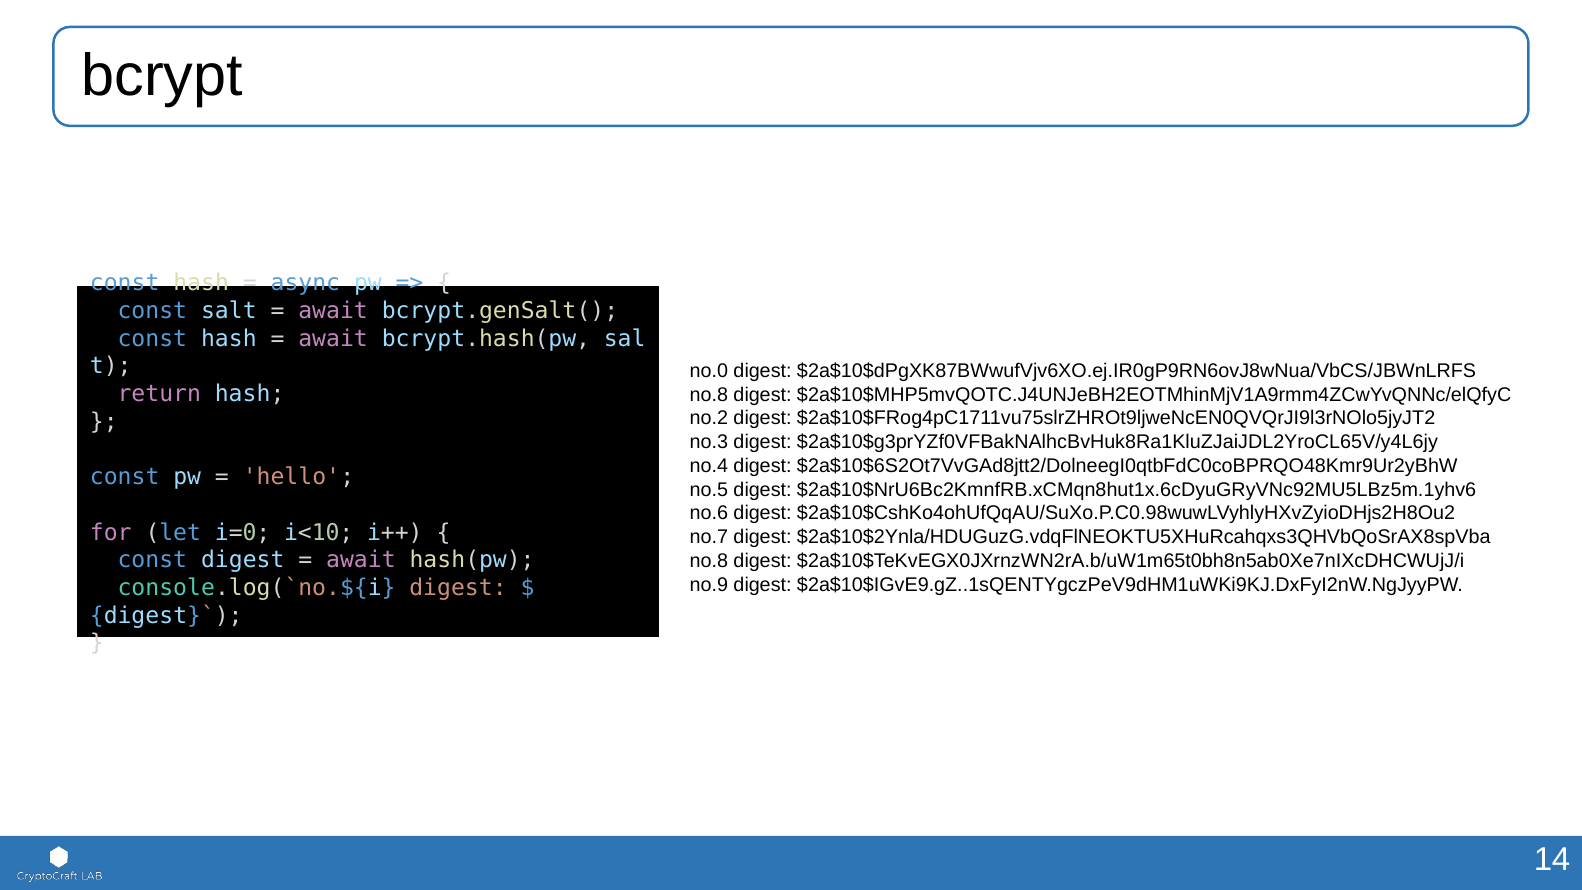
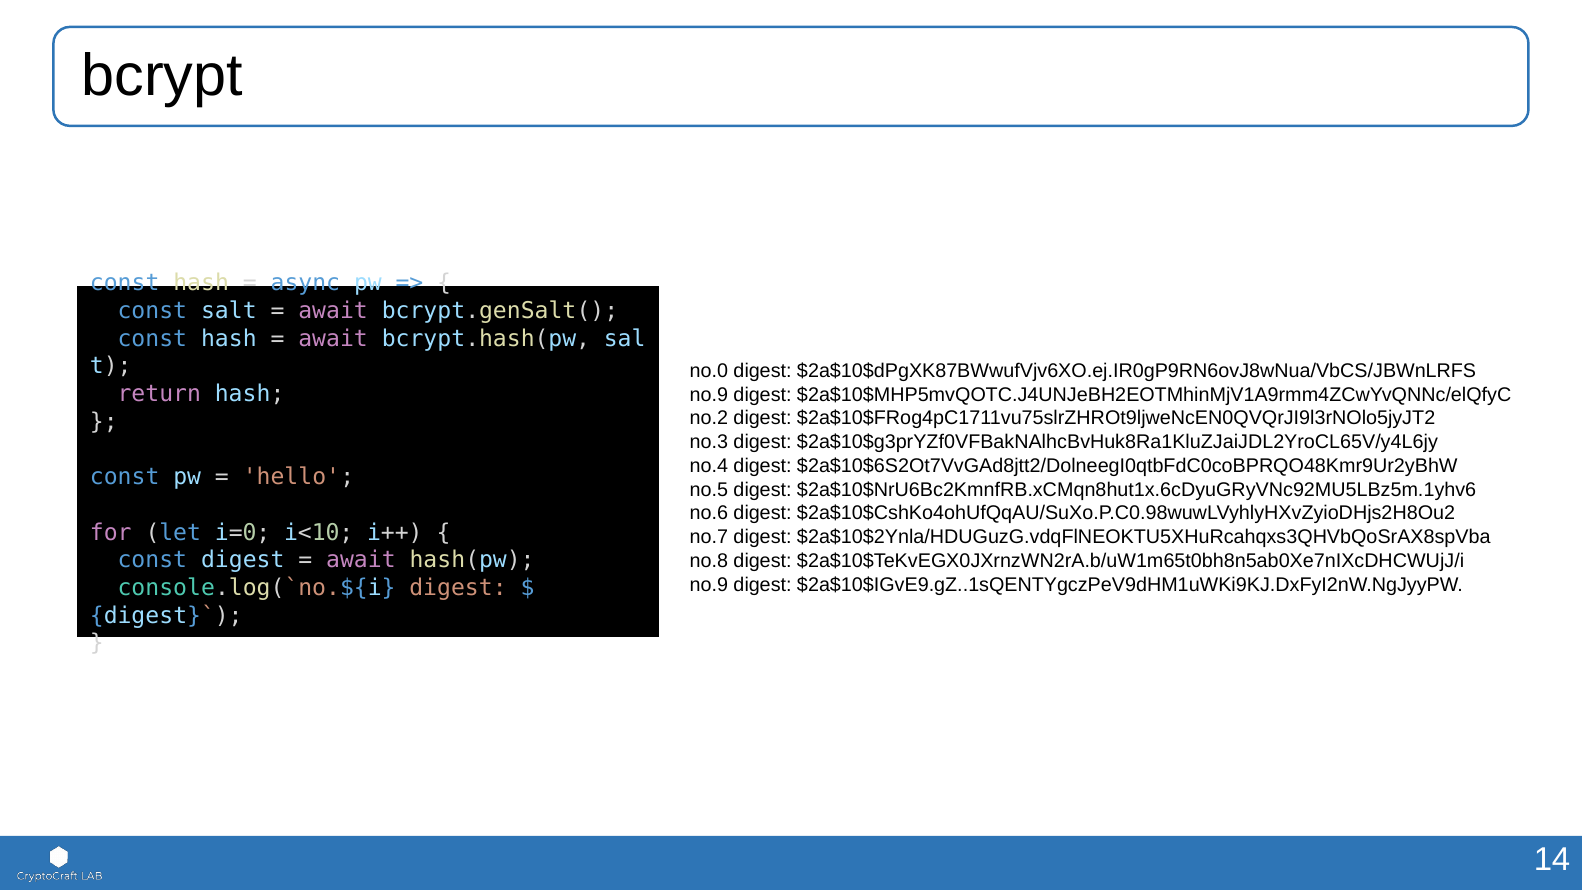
no.8 at (709, 395): no.8 -> no.9
